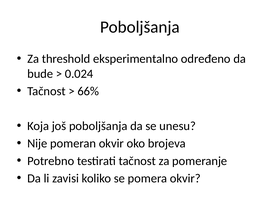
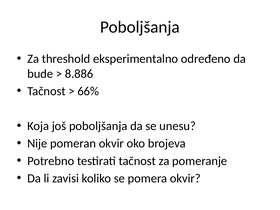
0.024: 0.024 -> 8.886
